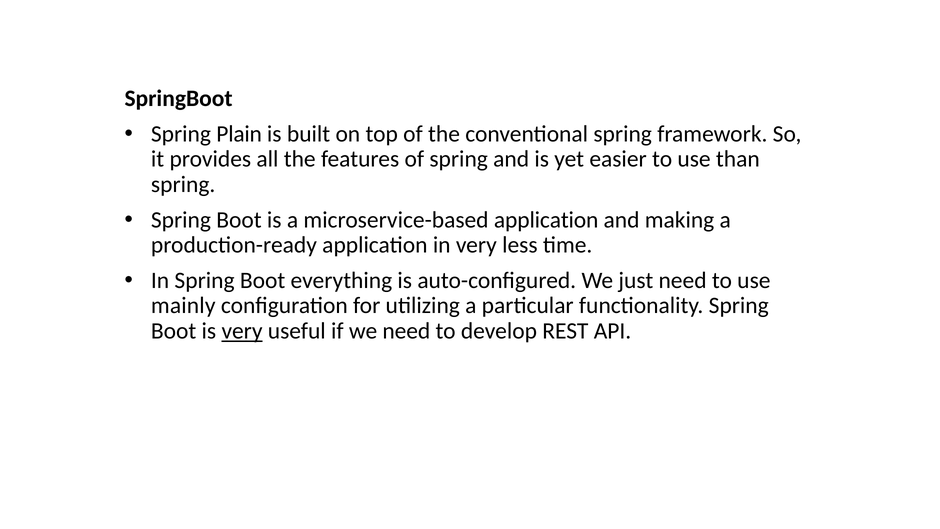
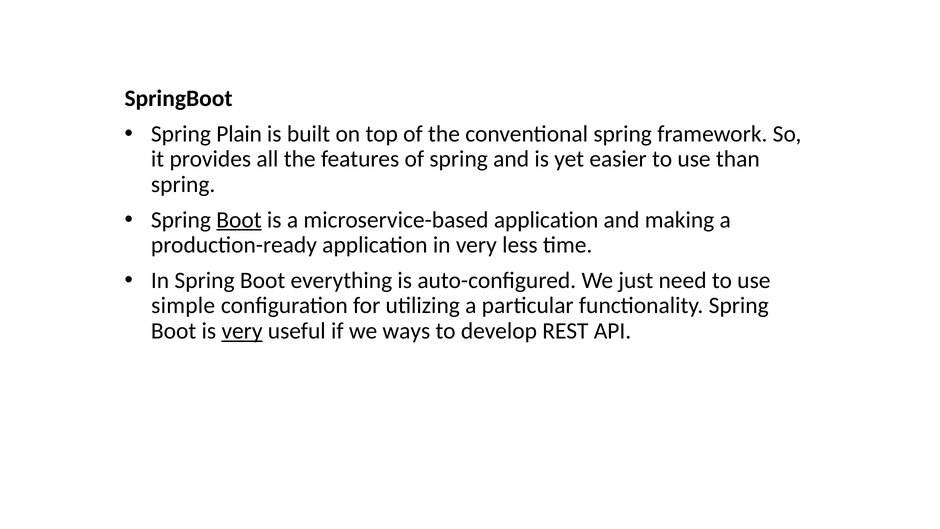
Boot at (239, 220) underline: none -> present
mainly: mainly -> simple
we need: need -> ways
